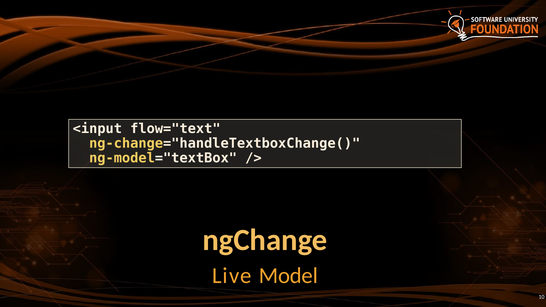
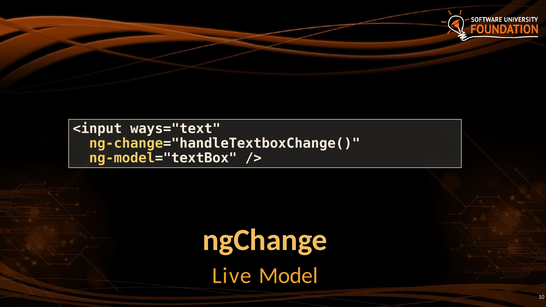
flow="text: flow="text -> ways="text
